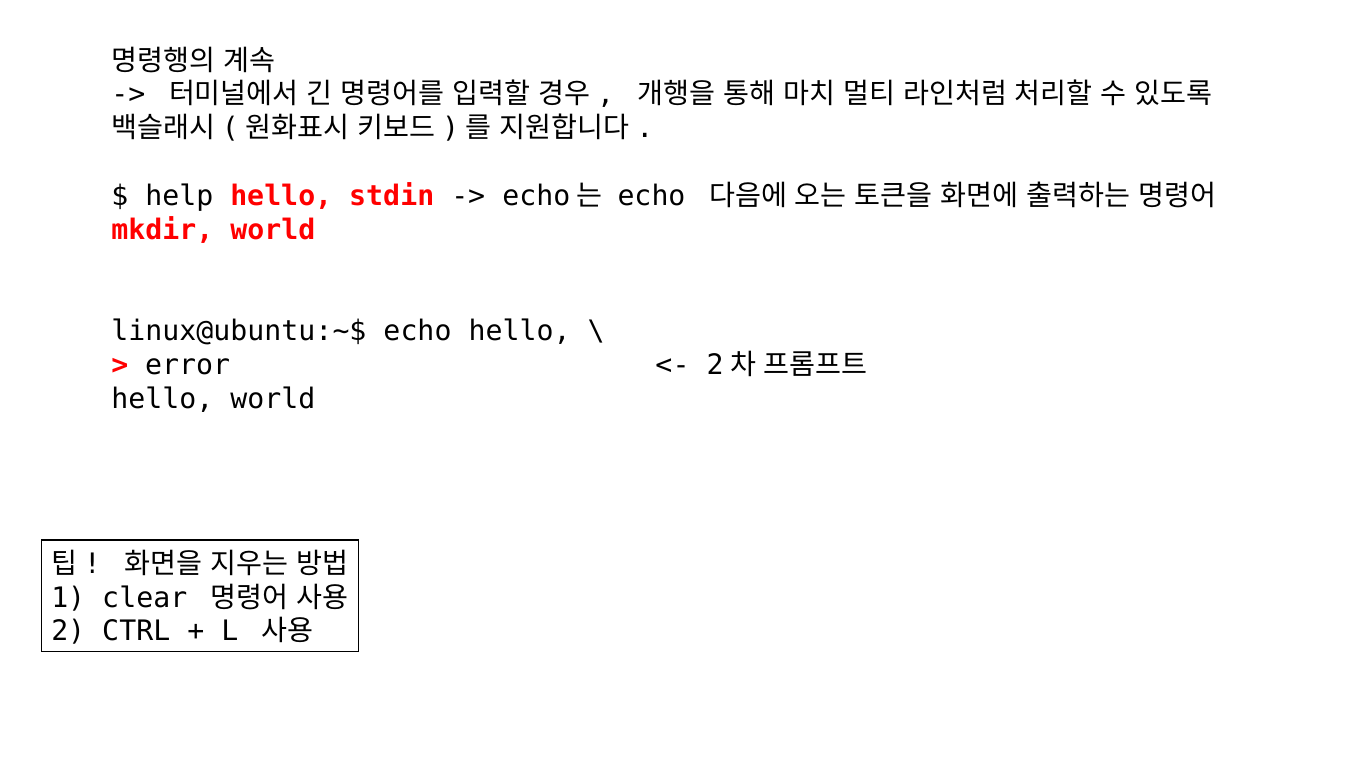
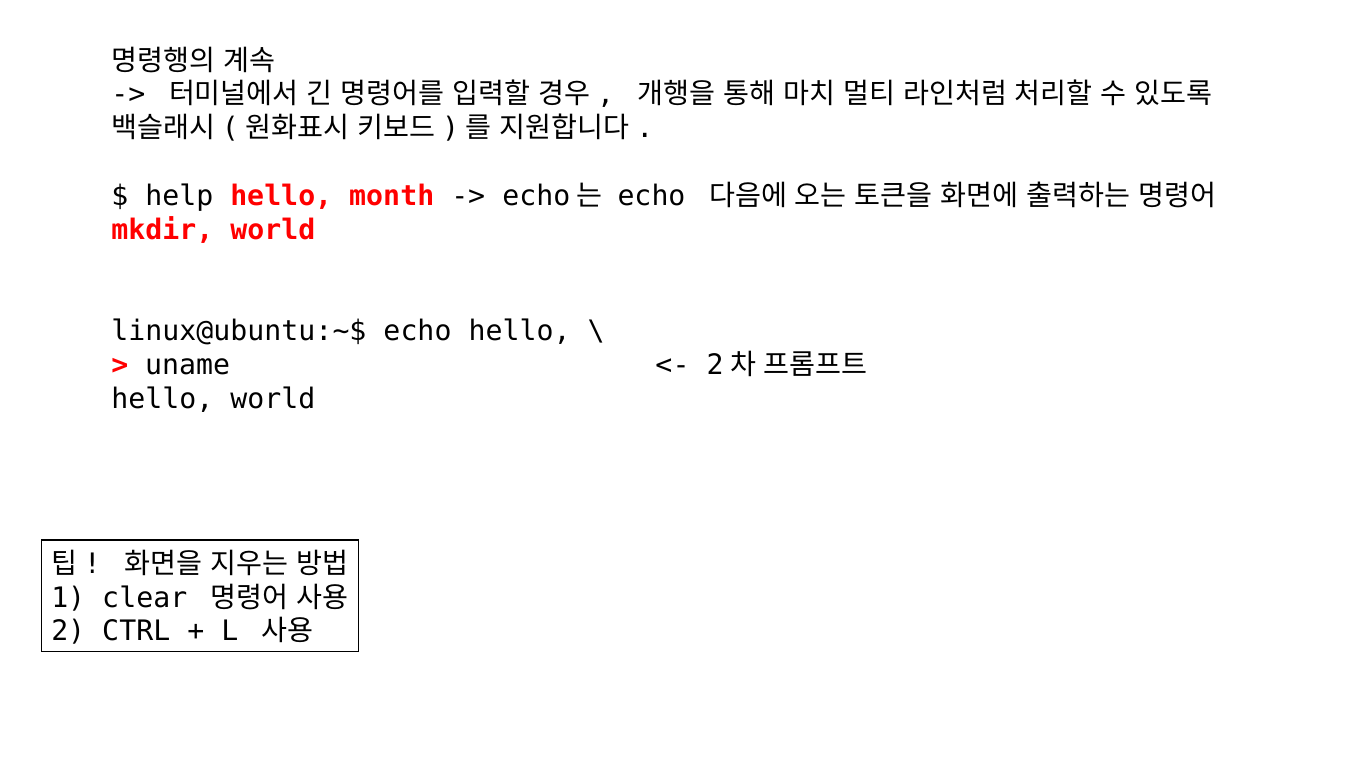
stdin: stdin -> month
error: error -> uname
